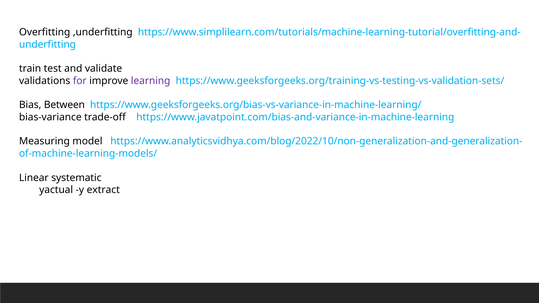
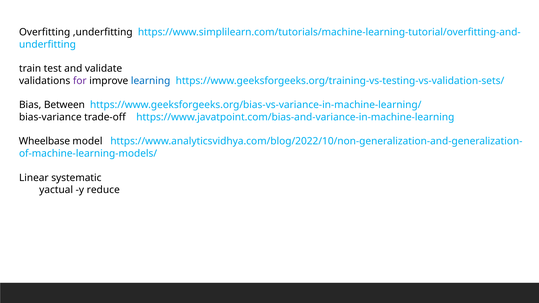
learning colour: purple -> blue
Measuring: Measuring -> Wheelbase
extract: extract -> reduce
